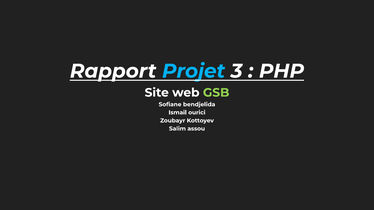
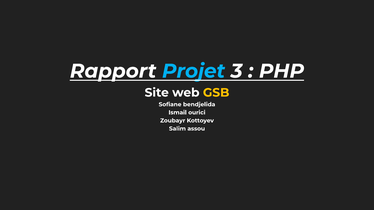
GSB colour: light green -> yellow
